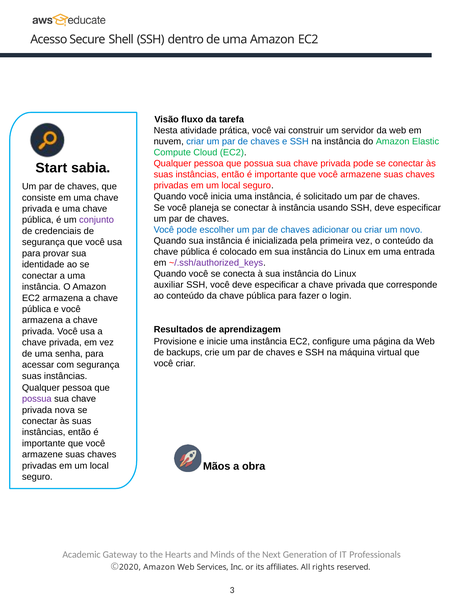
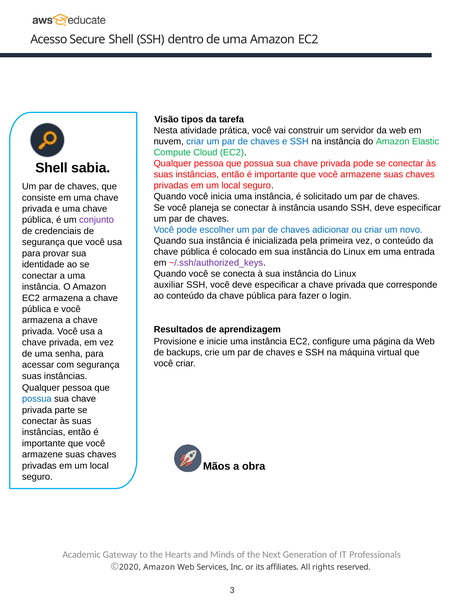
fluxo: fluxo -> tipos
Start at (51, 168): Start -> Shell
possua at (37, 399) colour: purple -> blue
nova: nova -> parte
